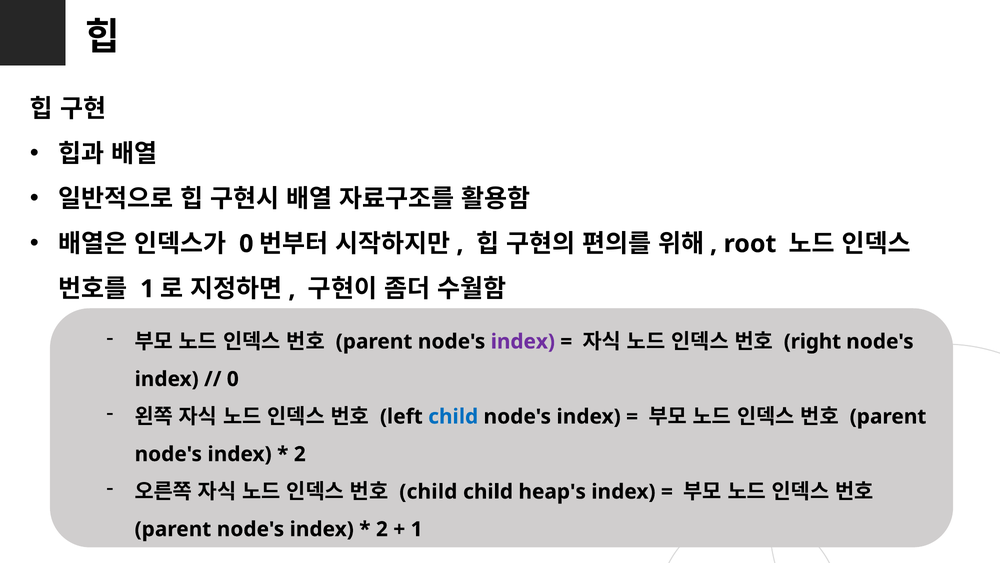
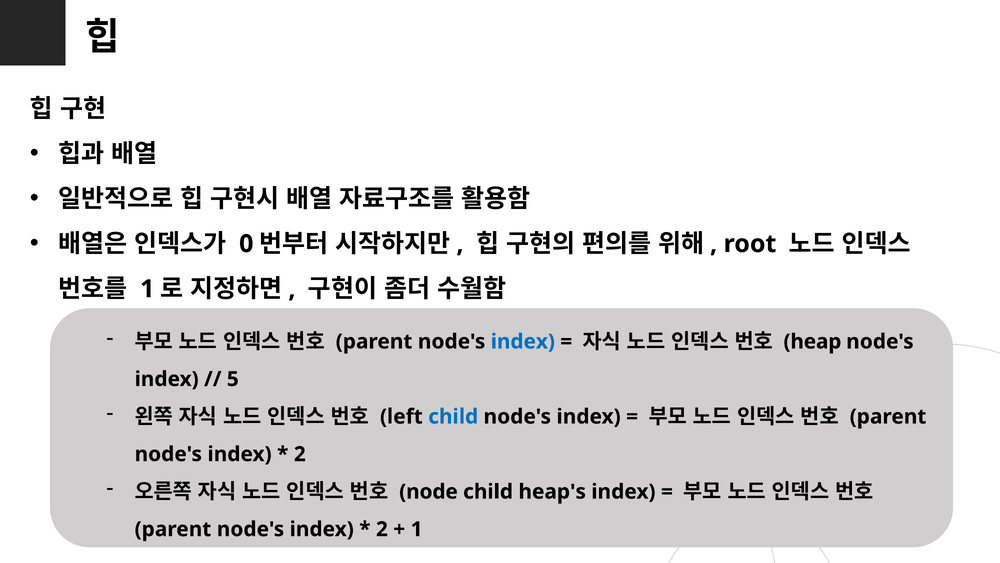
index at (523, 341) colour: purple -> blue
right: right -> heap
0 at (233, 379): 0 -> 5
child at (428, 491): child -> node
